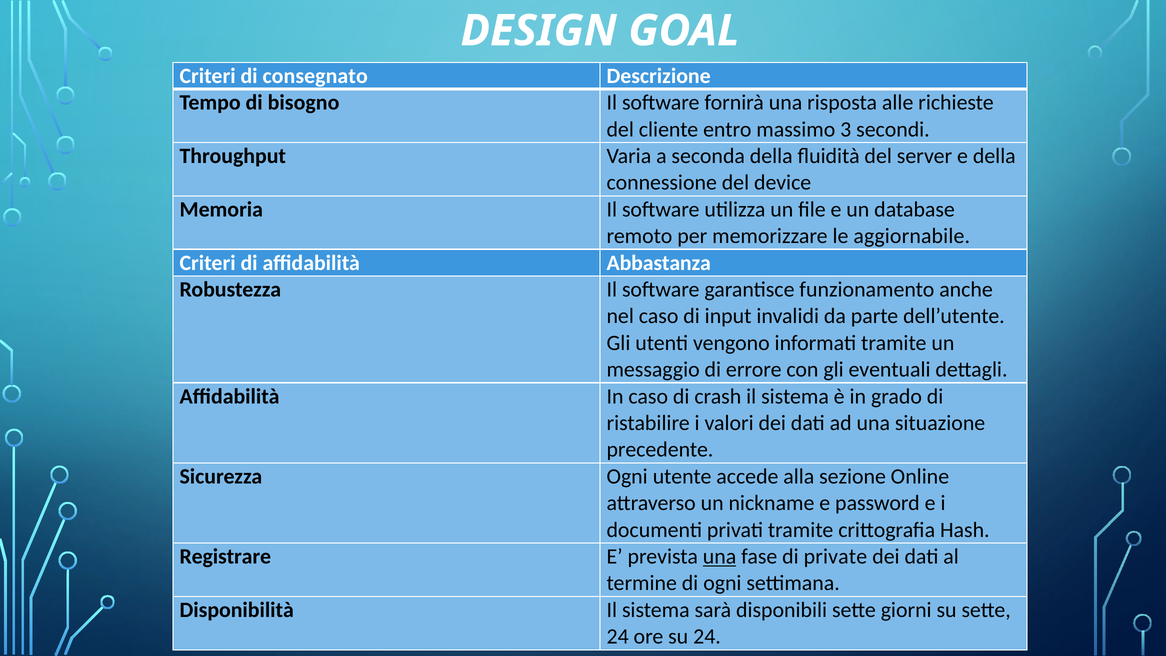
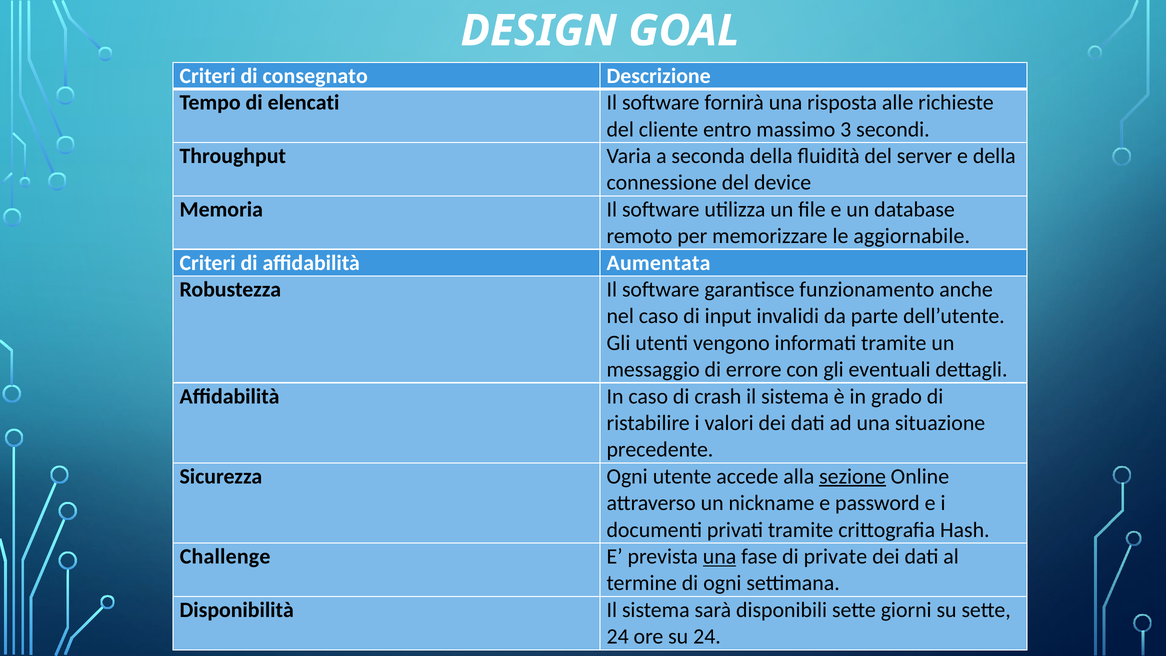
bisogno: bisogno -> elencati
Abbastanza: Abbastanza -> Aumentata
sezione underline: none -> present
Registrare: Registrare -> Challenge
